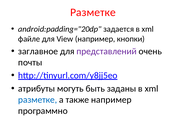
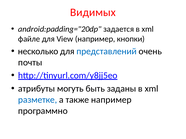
Разметке at (93, 12): Разметке -> Видимых
заглавное: заглавное -> несколько
представлений colour: purple -> blue
